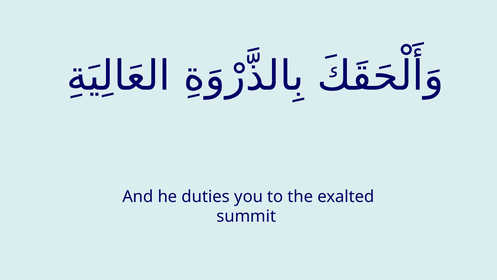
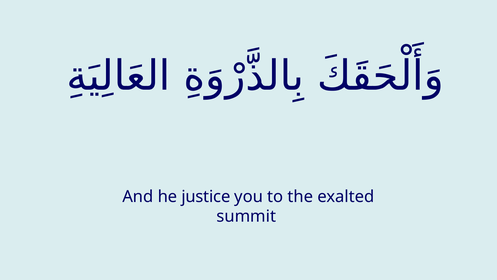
duties: duties -> justice
